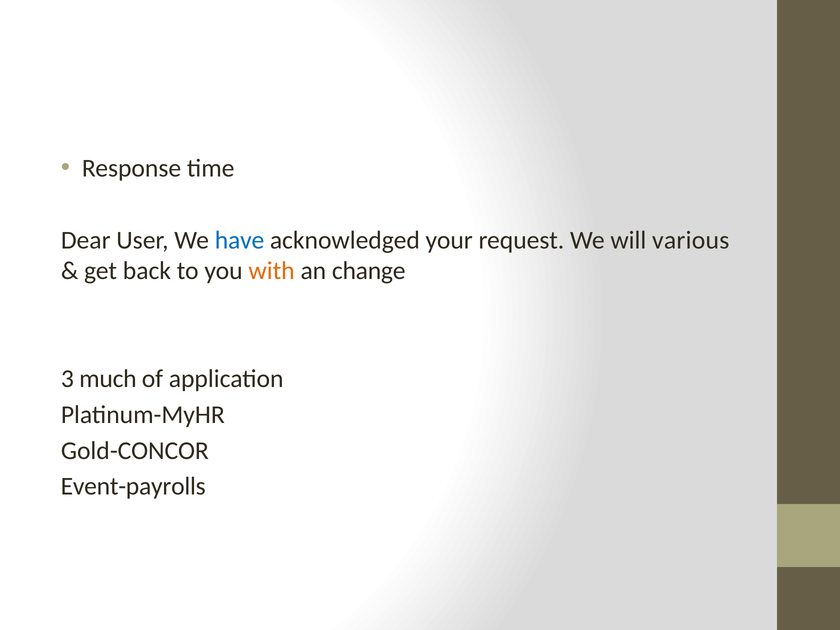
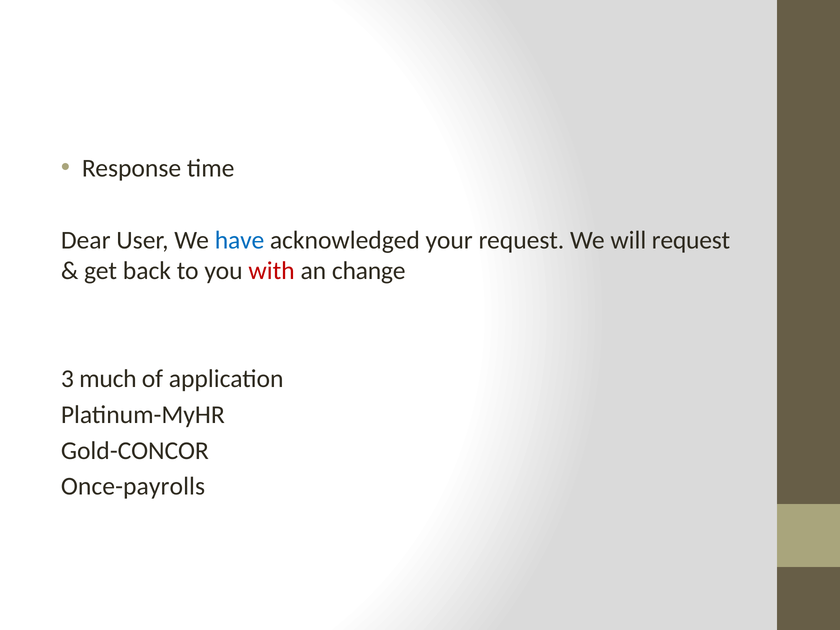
will various: various -> request
with colour: orange -> red
Event-payrolls: Event-payrolls -> Once-payrolls
